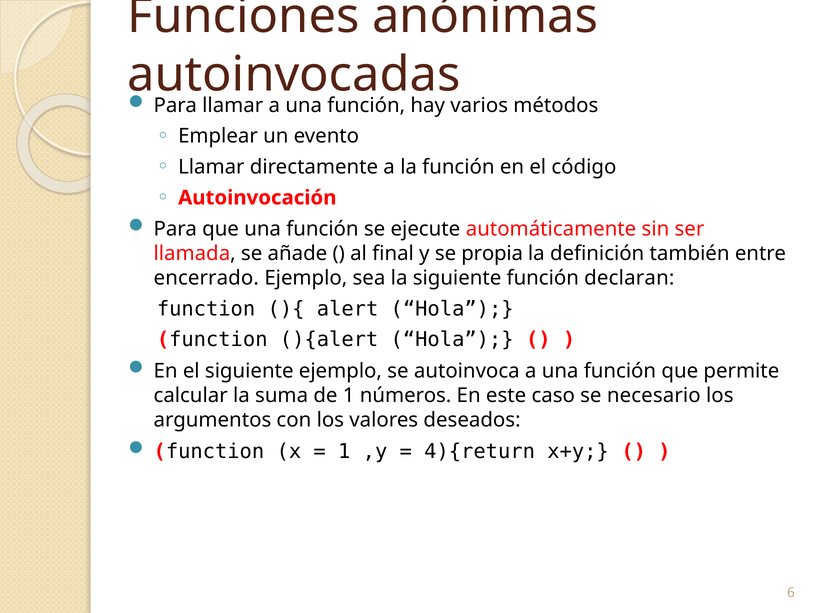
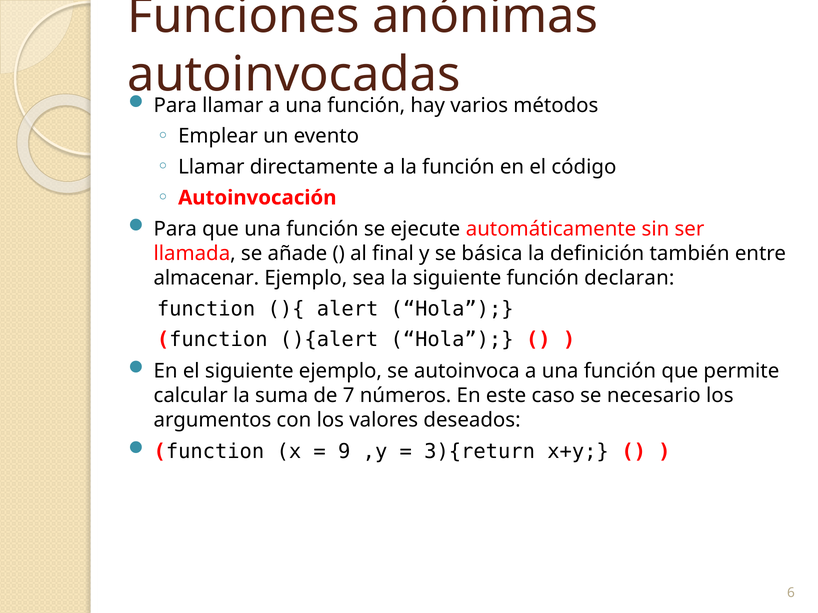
propia: propia -> básica
encerrado: encerrado -> almacenar
de 1: 1 -> 7
1 at (344, 452): 1 -> 9
4){return: 4){return -> 3){return
